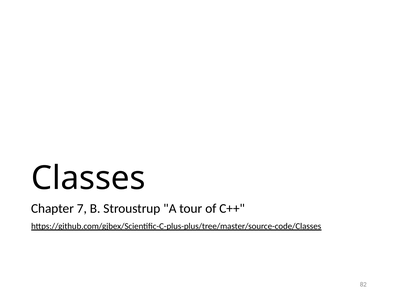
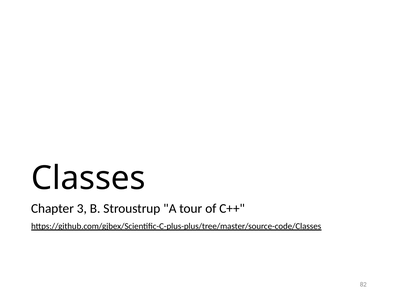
7: 7 -> 3
